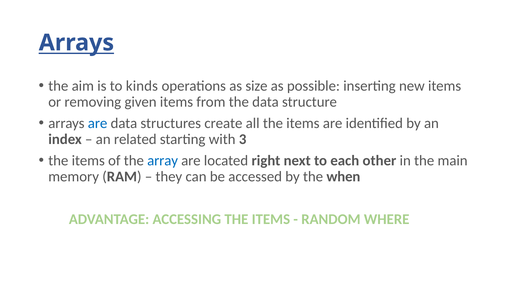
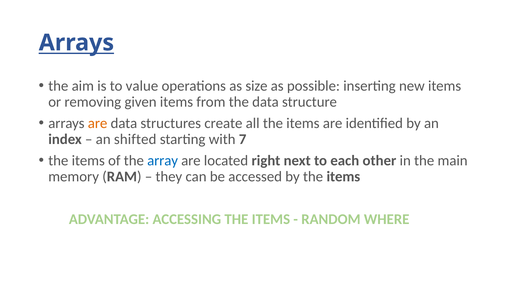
kinds: kinds -> value
are at (98, 123) colour: blue -> orange
related: related -> shifted
3: 3 -> 7
by the when: when -> items
